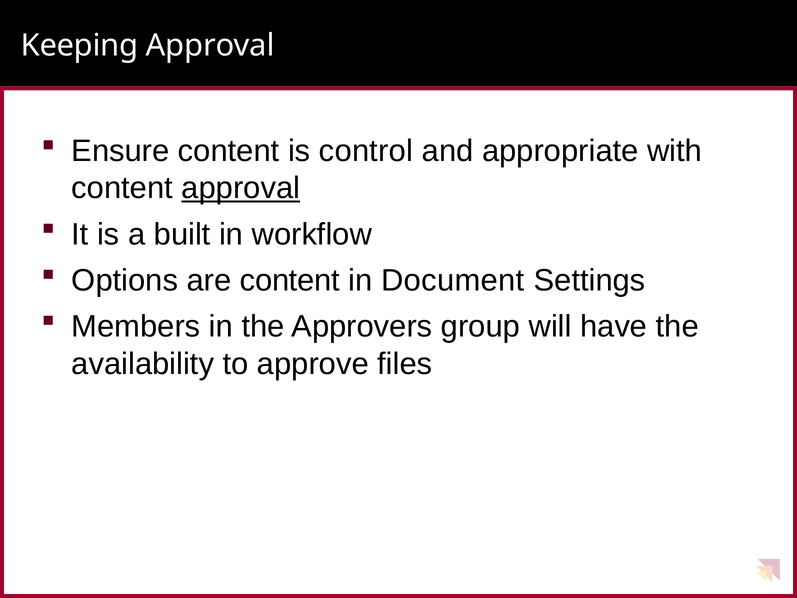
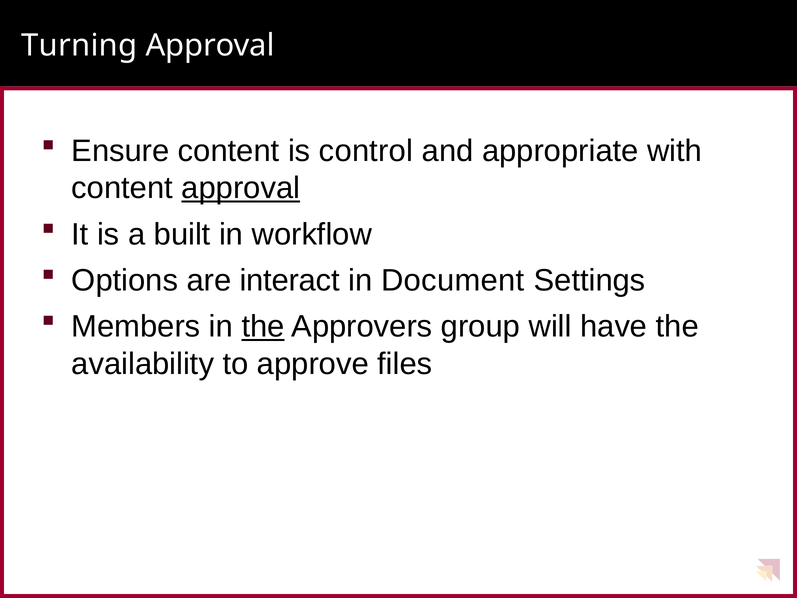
Keeping: Keeping -> Turning
are content: content -> interact
the at (263, 326) underline: none -> present
